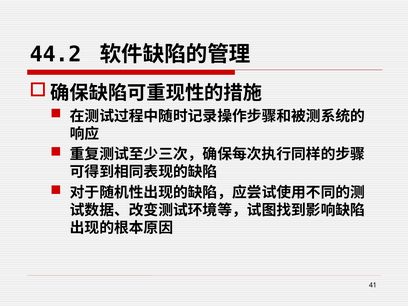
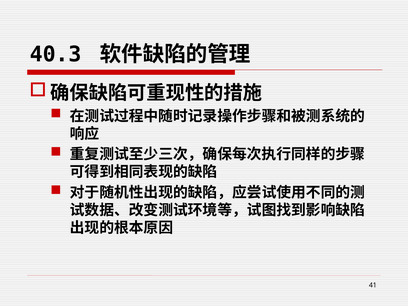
44.2: 44.2 -> 40.3
